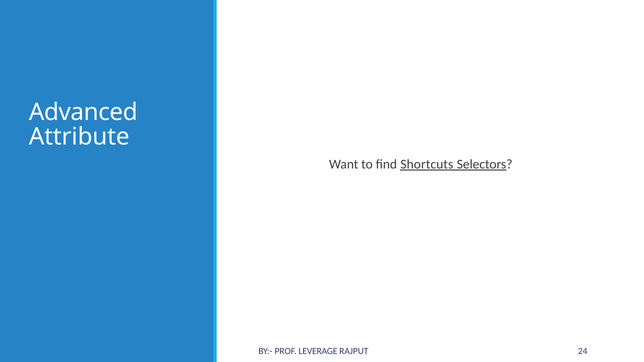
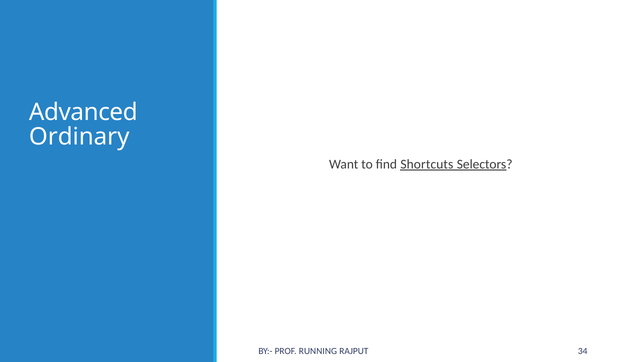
Attribute: Attribute -> Ordinary
LEVERAGE: LEVERAGE -> RUNNING
24: 24 -> 34
